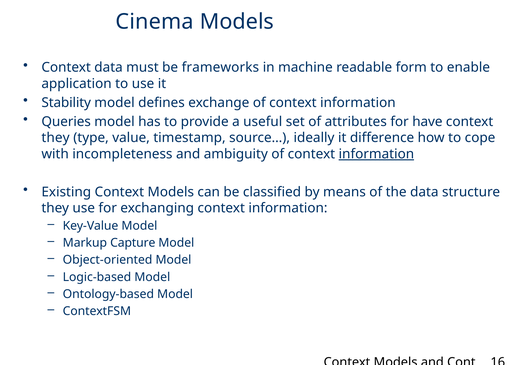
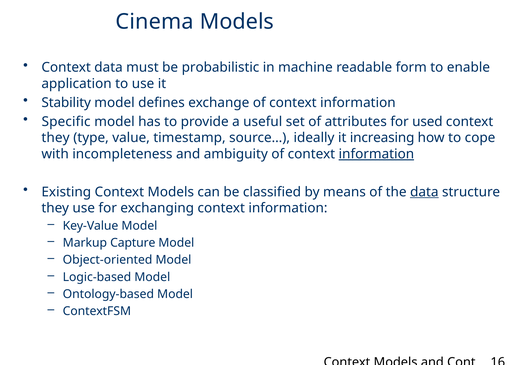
frameworks: frameworks -> probabilistic
Queries: Queries -> Specific
have: have -> used
difference: difference -> increasing
data at (424, 192) underline: none -> present
